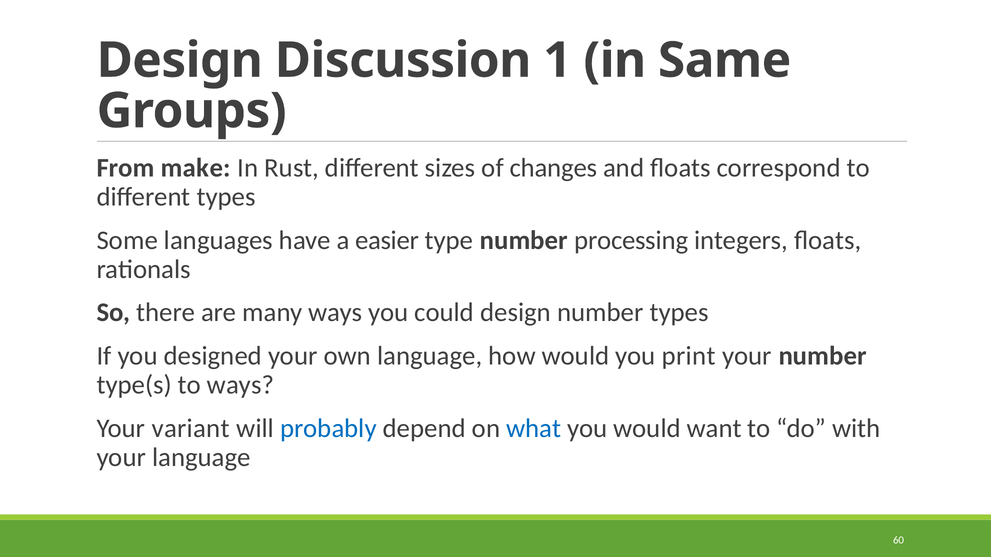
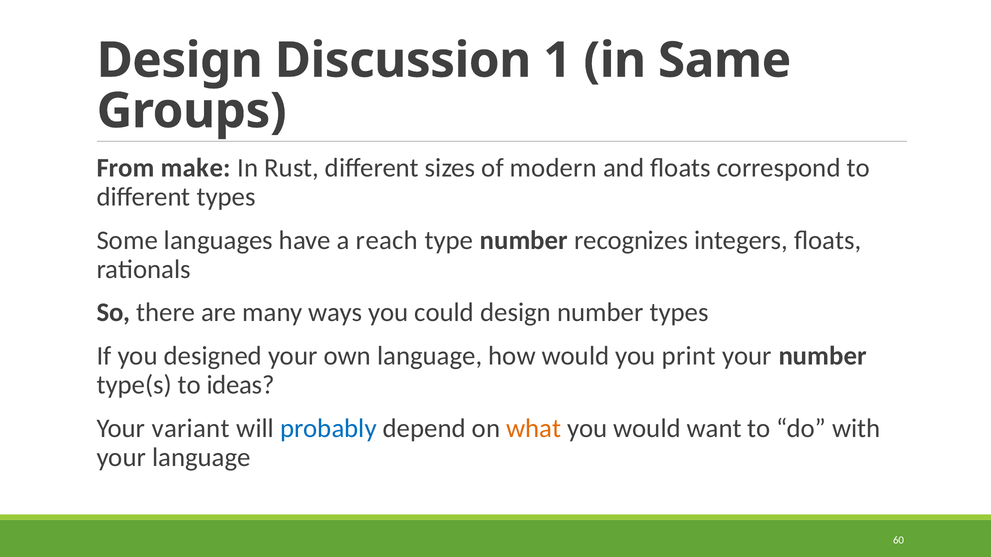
changes: changes -> modern
easier: easier -> reach
processing: processing -> recognizes
to ways: ways -> ideas
what colour: blue -> orange
